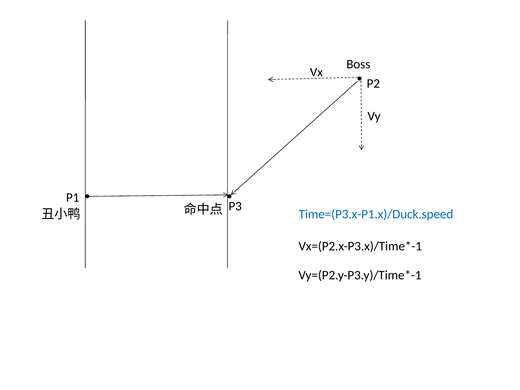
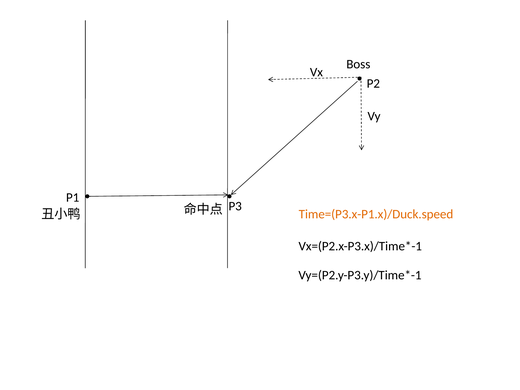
Time=(P3.x-P1.x)/Duck.speed colour: blue -> orange
